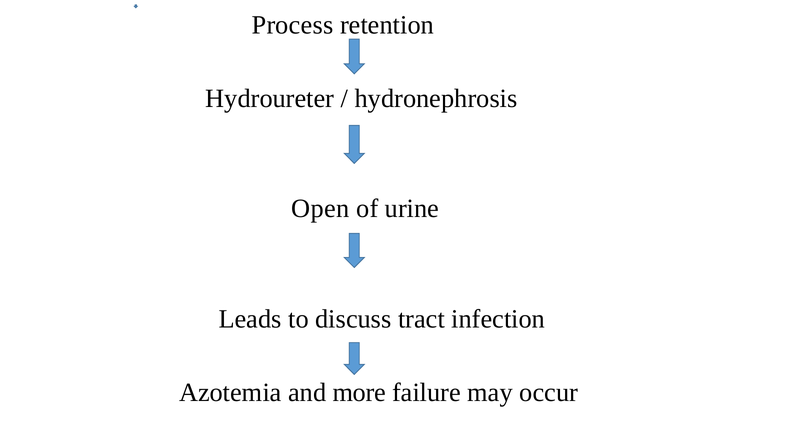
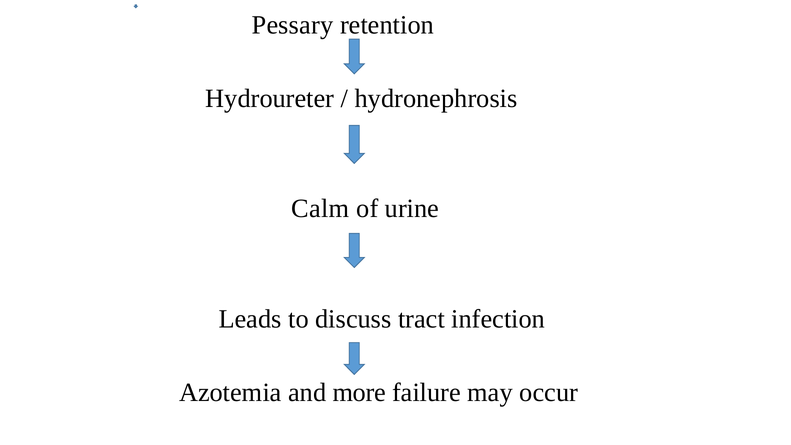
Process: Process -> Pessary
Open: Open -> Calm
